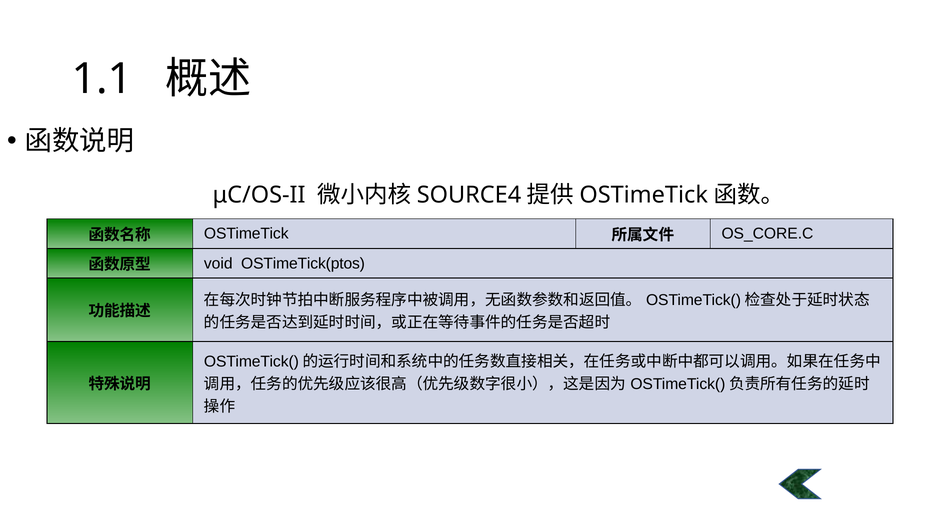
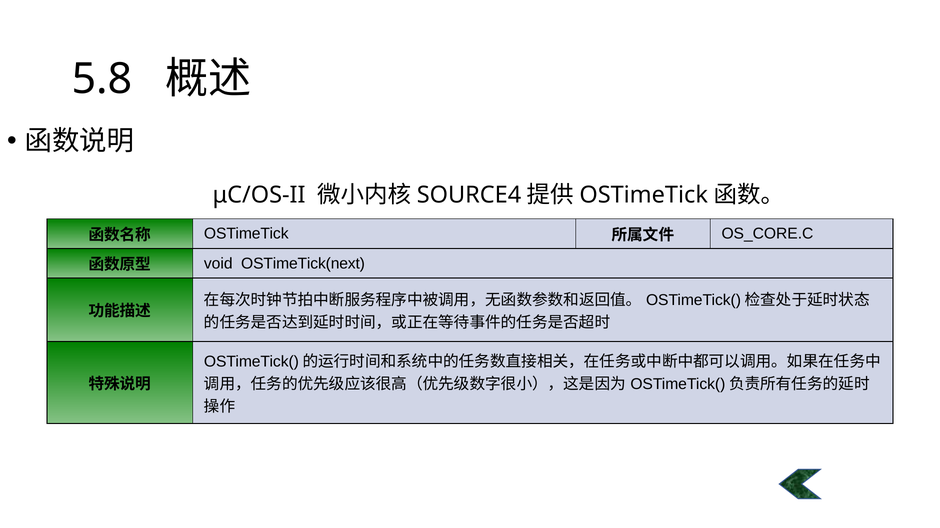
1.1: 1.1 -> 5.8
OSTimeTick(ptos: OSTimeTick(ptos -> OSTimeTick(next
